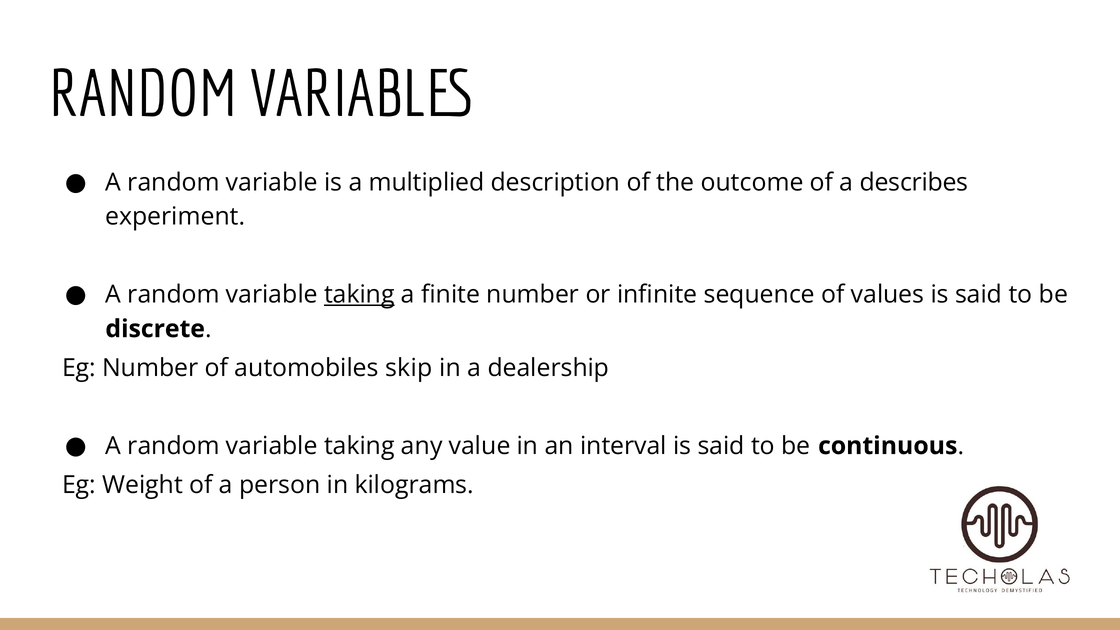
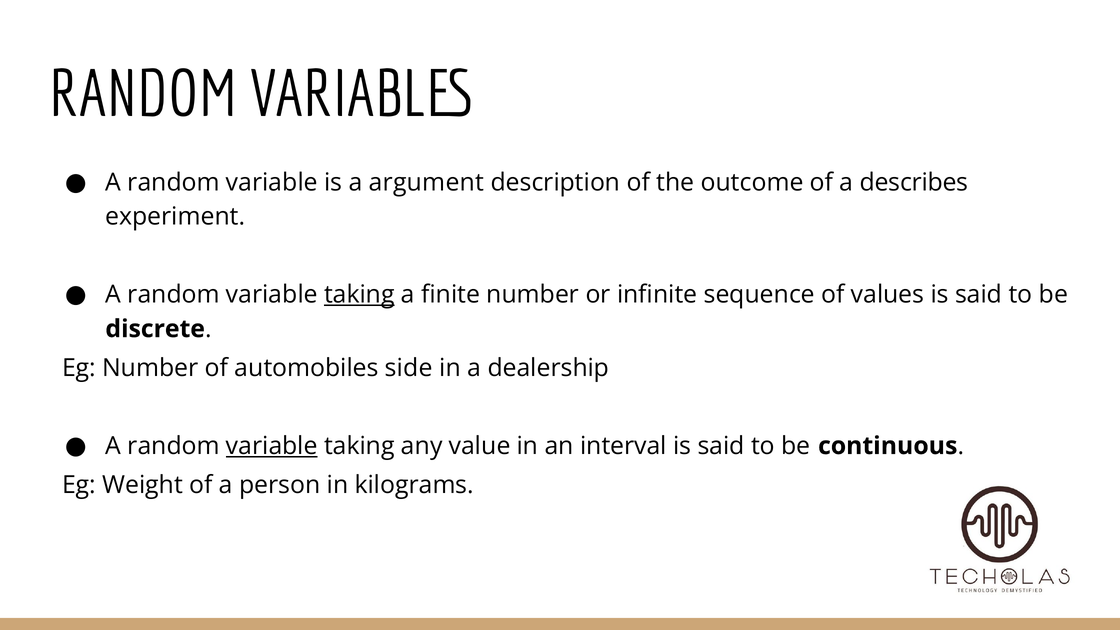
multiplied: multiplied -> argument
skip: skip -> side
variable at (272, 446) underline: none -> present
